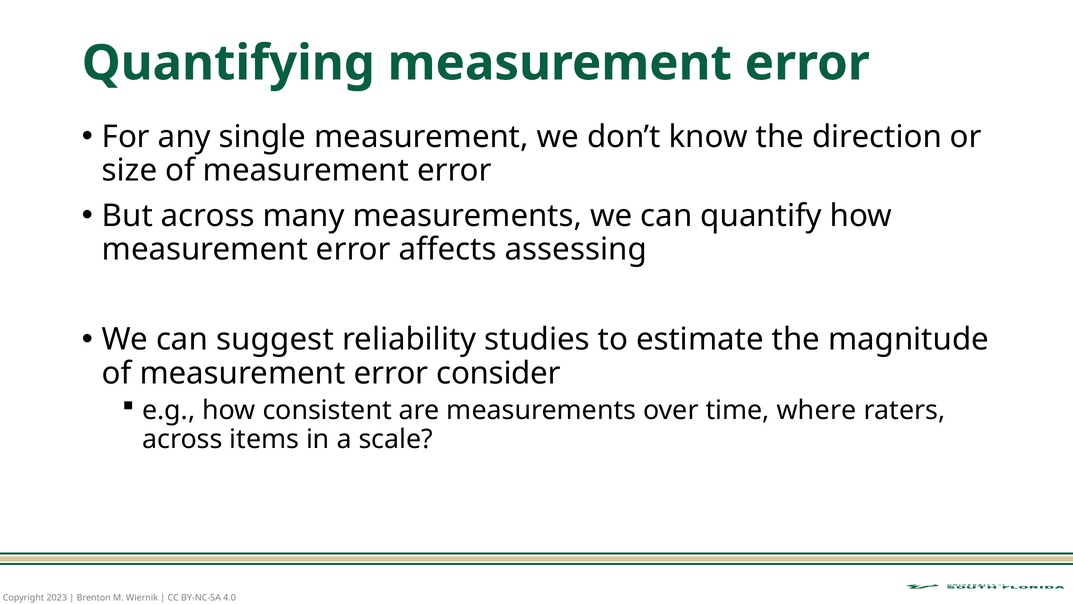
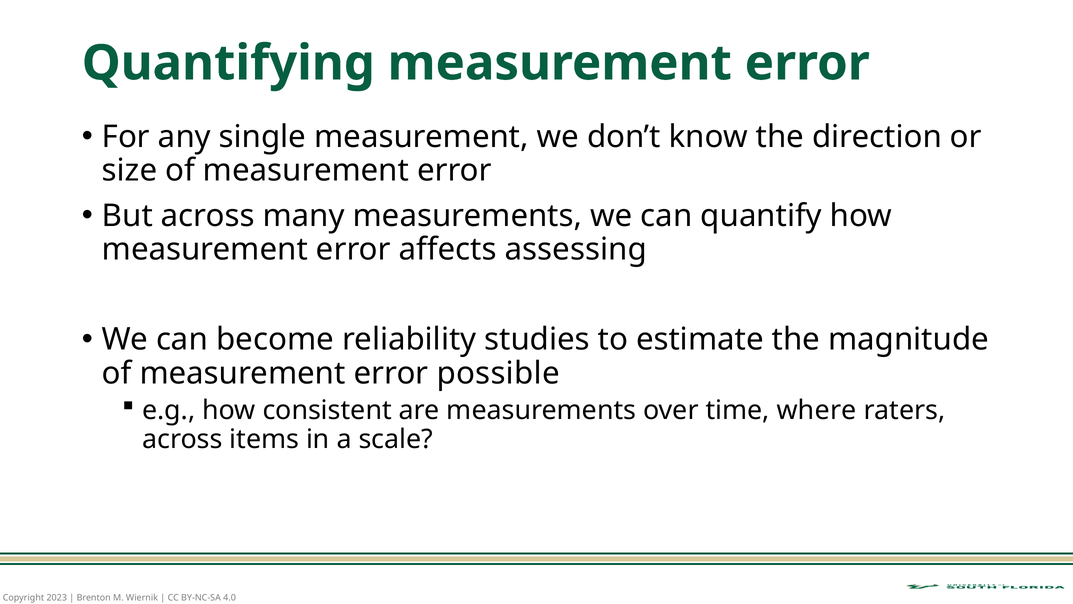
suggest: suggest -> become
consider: consider -> possible
